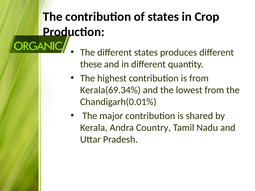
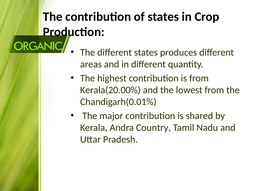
these: these -> areas
Kerala(69.34%: Kerala(69.34% -> Kerala(20.00%
